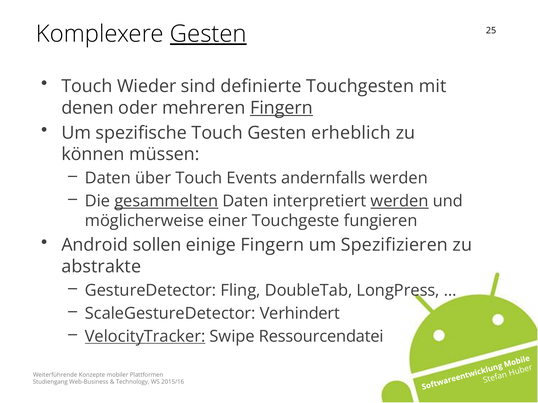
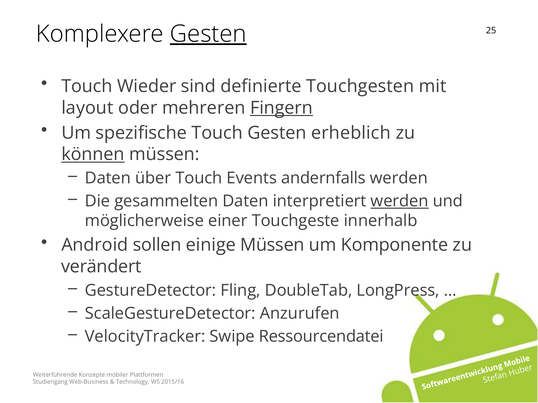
denen: denen -> layout
können underline: none -> present
gesammelten underline: present -> none
fungieren: fungieren -> innerhalb
einige Fingern: Fingern -> Müssen
Spezifizieren: Spezifizieren -> Komponente
abstrakte: abstrakte -> verändert
Verhindert: Verhindert -> Anzurufen
VelocityTracker underline: present -> none
